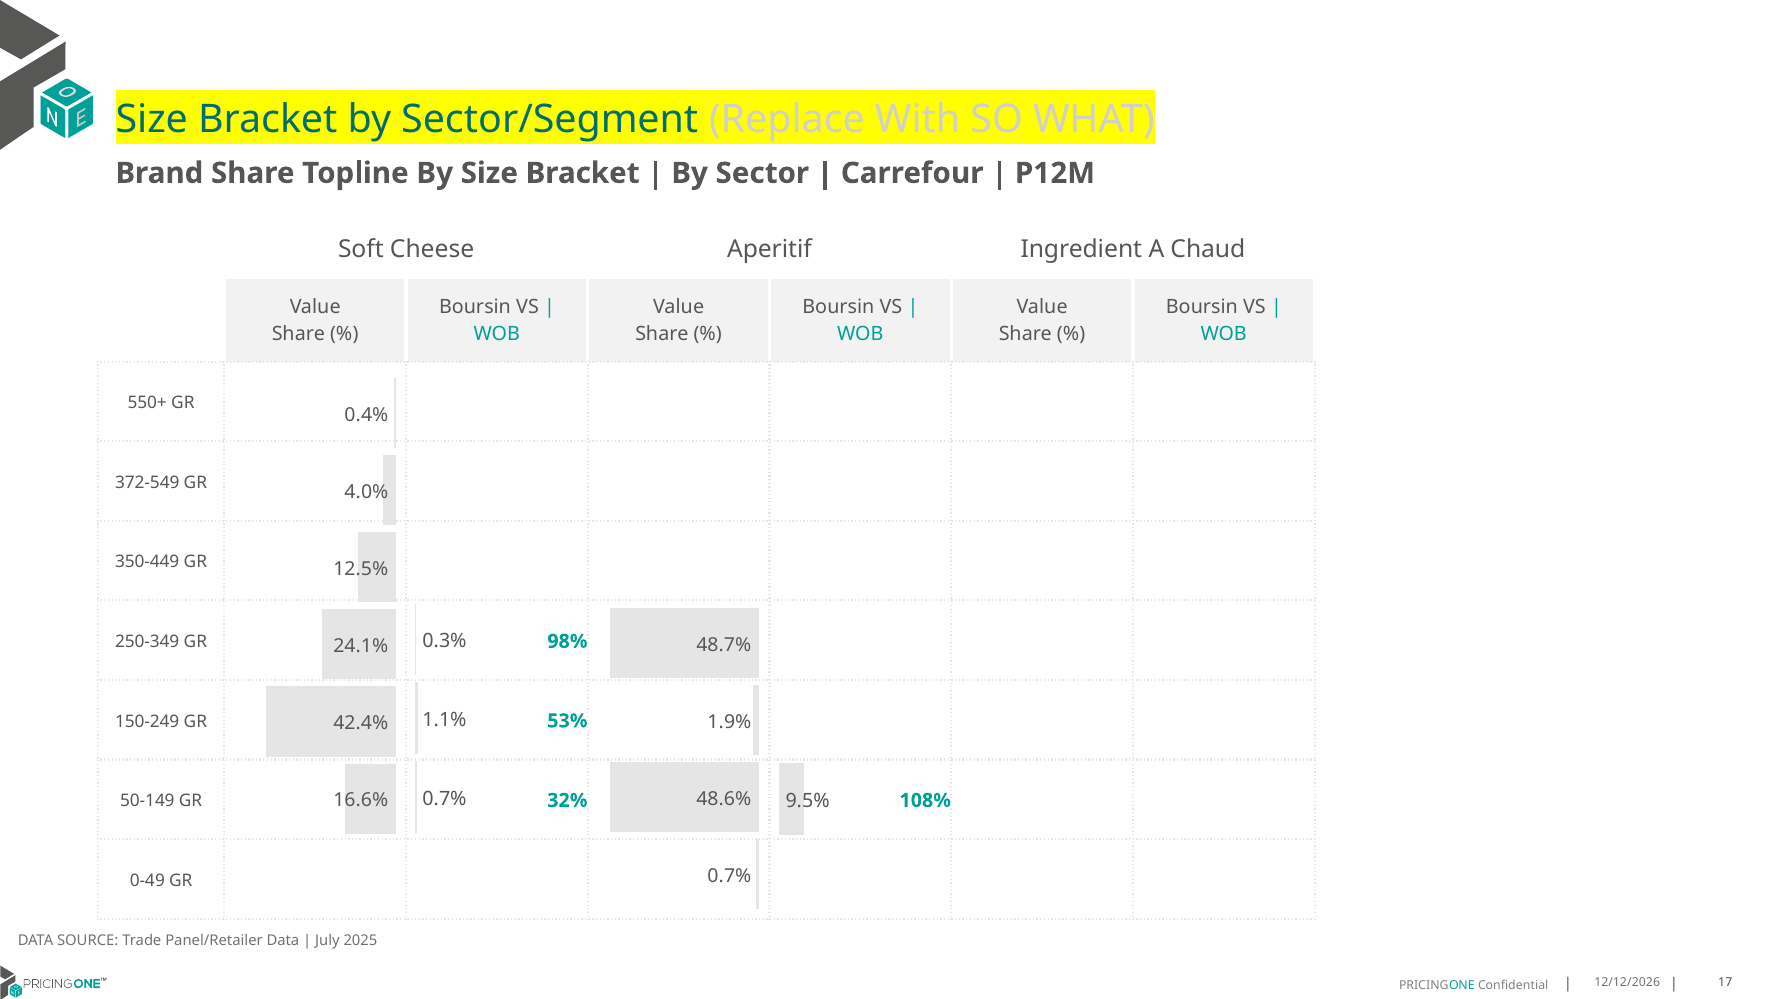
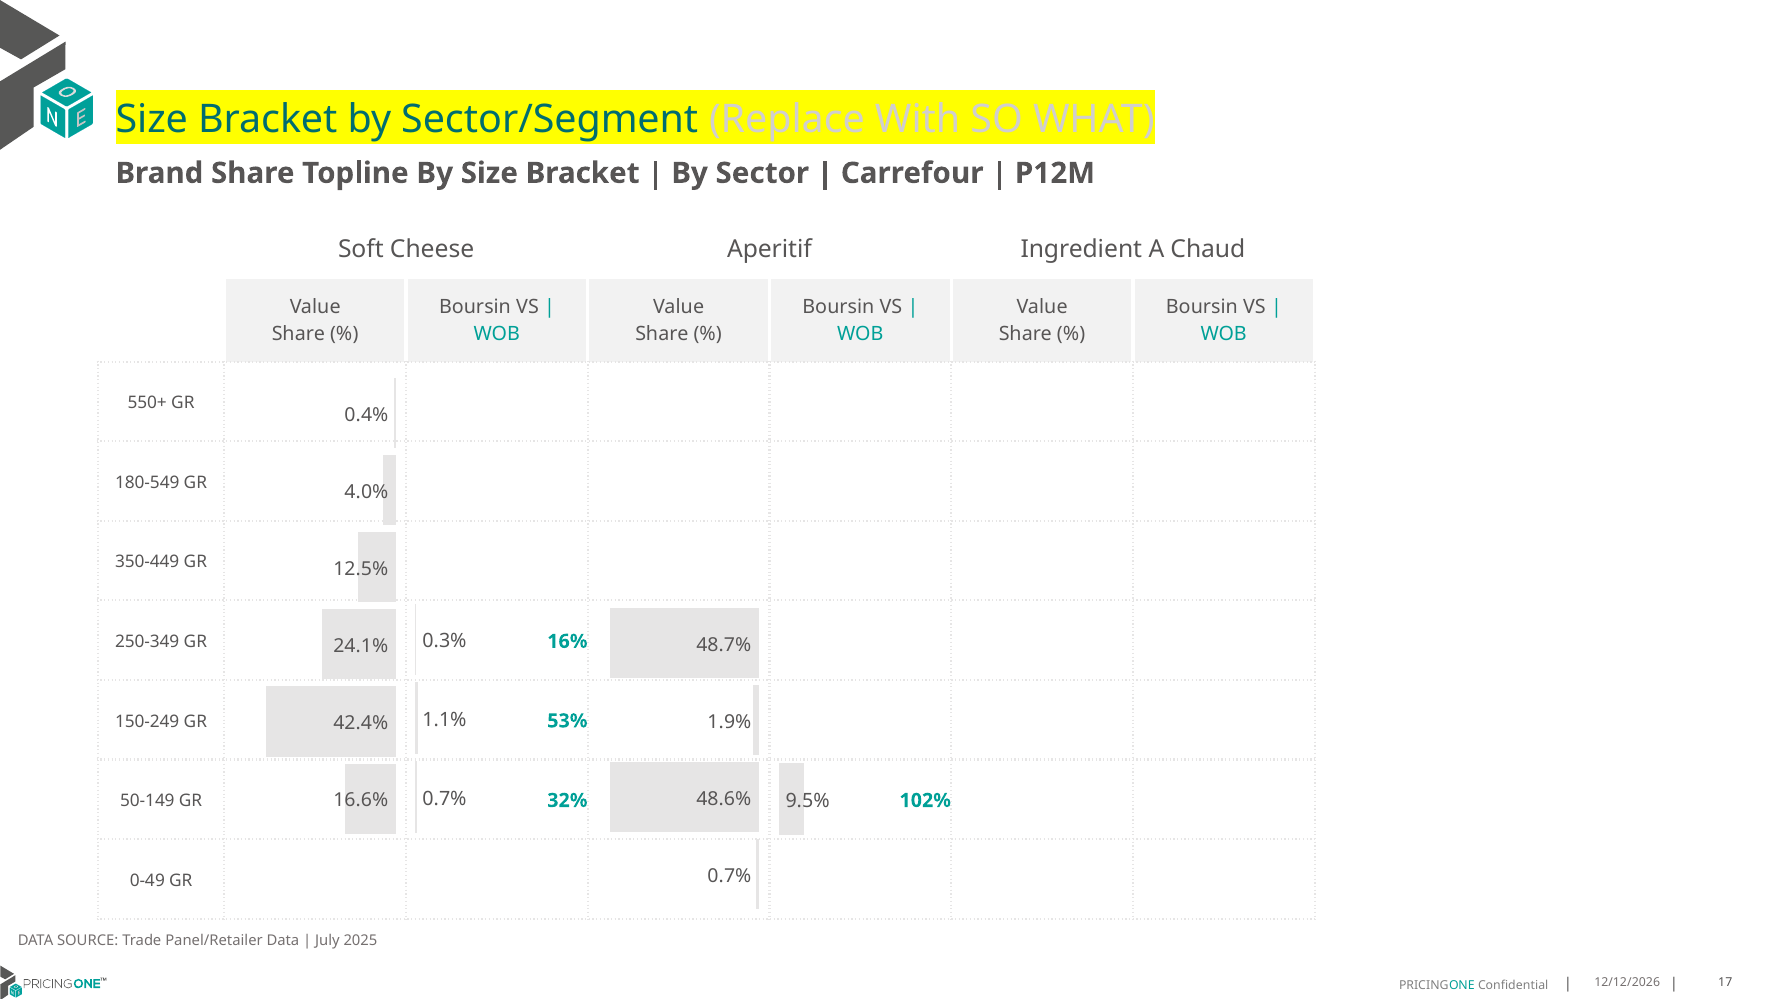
372-549: 372-549 -> 180-549
98%: 98% -> 16%
108%: 108% -> 102%
